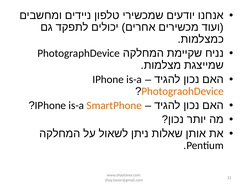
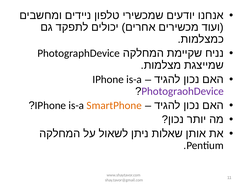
PhotograohDevice colour: orange -> purple
